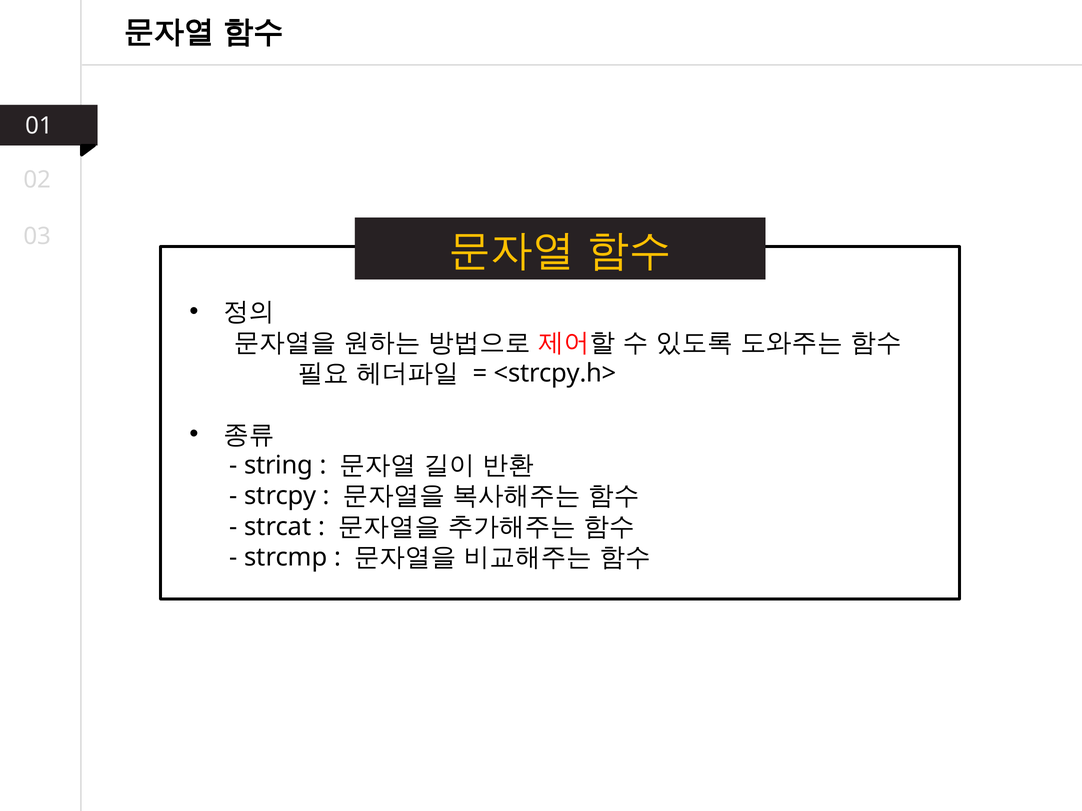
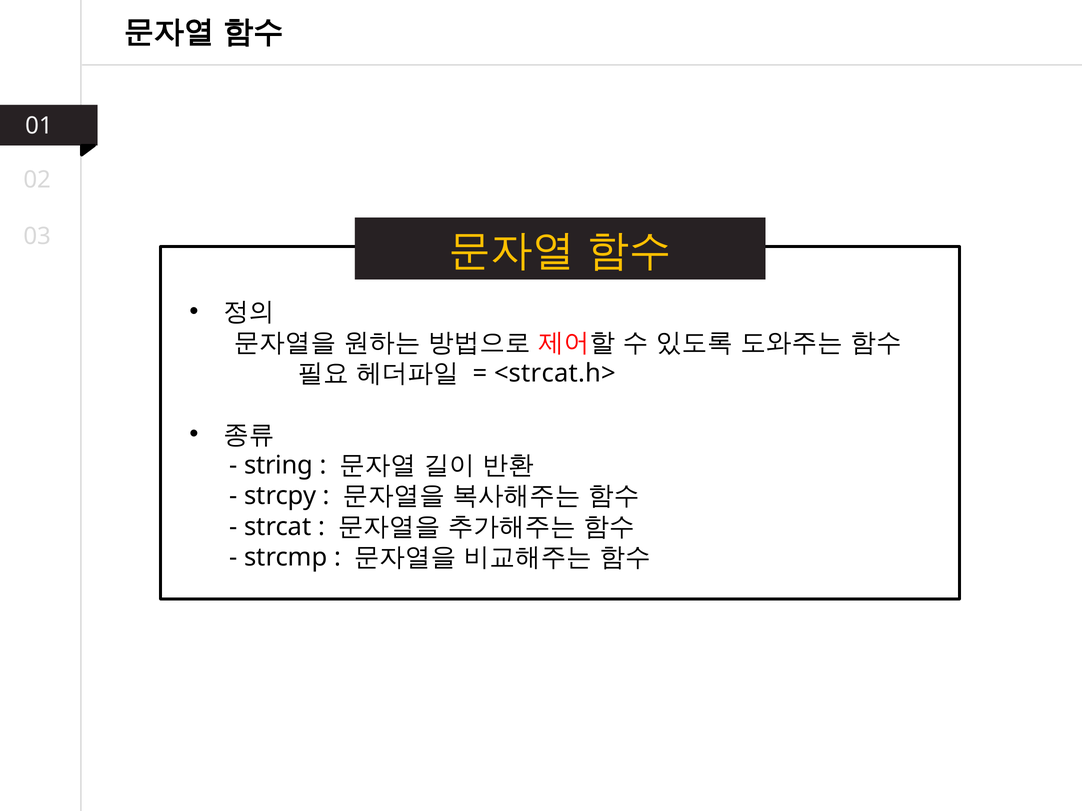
<strcpy.h>: <strcpy.h> -> <strcat.h>
